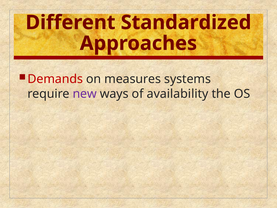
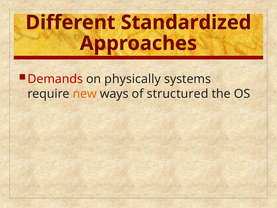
measures: measures -> physically
new colour: purple -> orange
availability: availability -> structured
